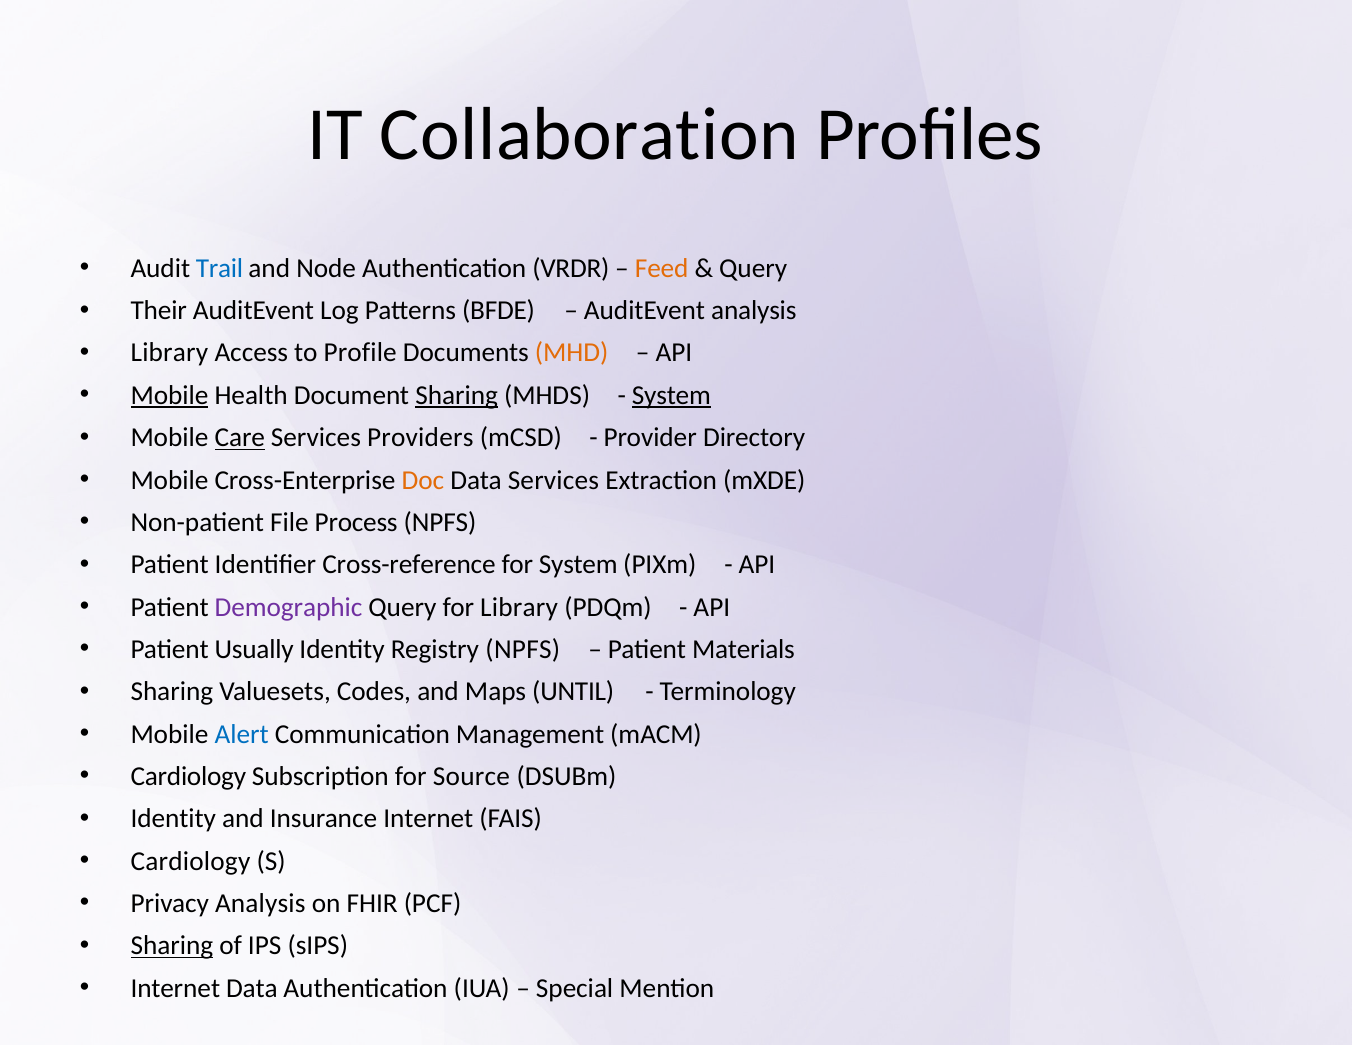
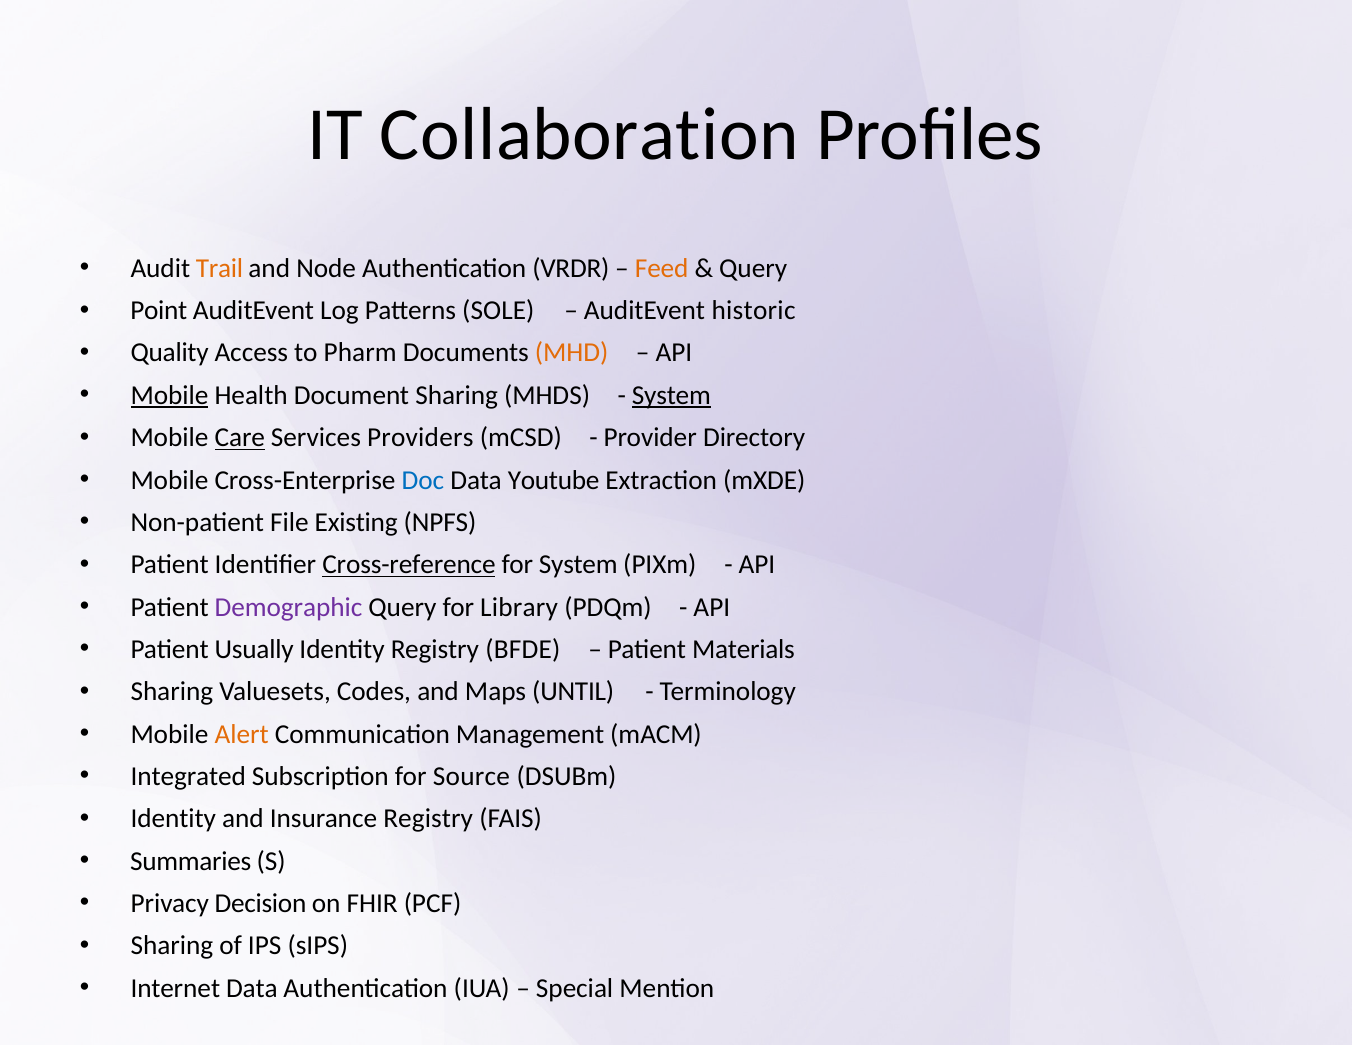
Trail colour: blue -> orange
Their: Their -> Point
BFDE: BFDE -> SOLE
AuditEvent analysis: analysis -> historic
Library at (169, 353): Library -> Quality
Profile: Profile -> Pharm
Sharing at (457, 395) underline: present -> none
Doc colour: orange -> blue
Data Services: Services -> Youtube
Process: Process -> Existing
Cross-reference underline: none -> present
Registry NPFS: NPFS -> BFDE
Alert colour: blue -> orange
Cardiology at (188, 776): Cardiology -> Integrated
Insurance Internet: Internet -> Registry
Cardiology at (190, 861): Cardiology -> Summaries
Privacy Analysis: Analysis -> Decision
Sharing at (172, 946) underline: present -> none
